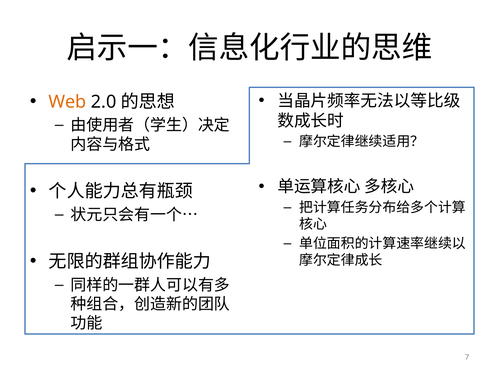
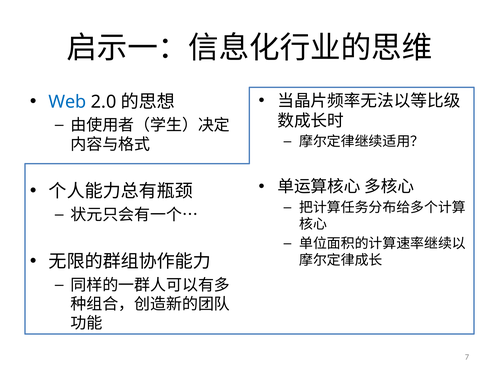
Web colour: orange -> blue
